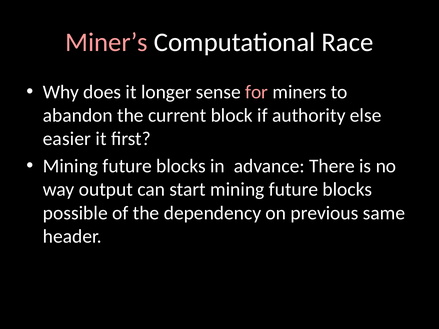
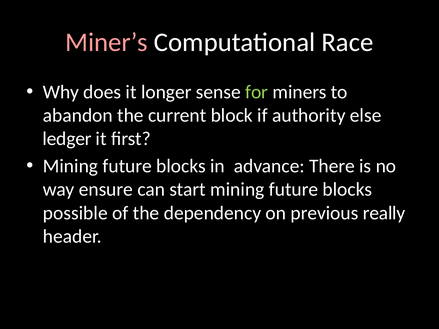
for colour: pink -> light green
easier: easier -> ledger
output: output -> ensure
same: same -> really
